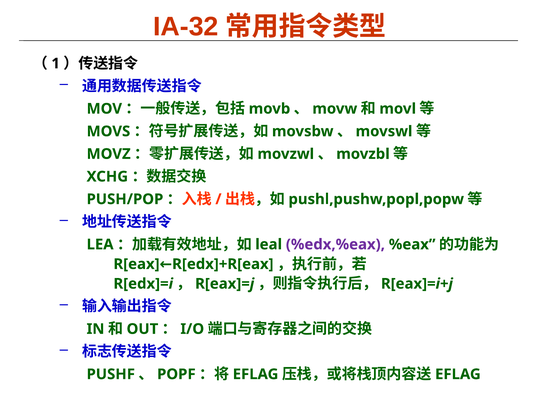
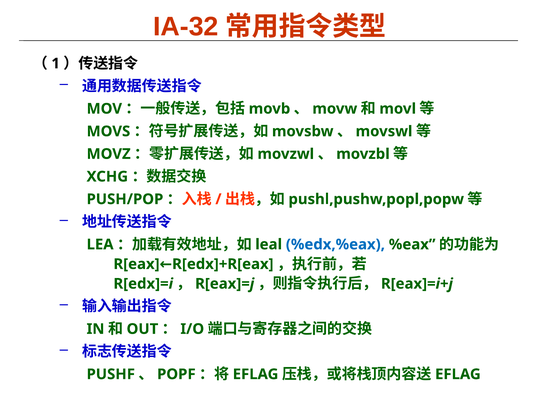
%edx,%eax colour: purple -> blue
